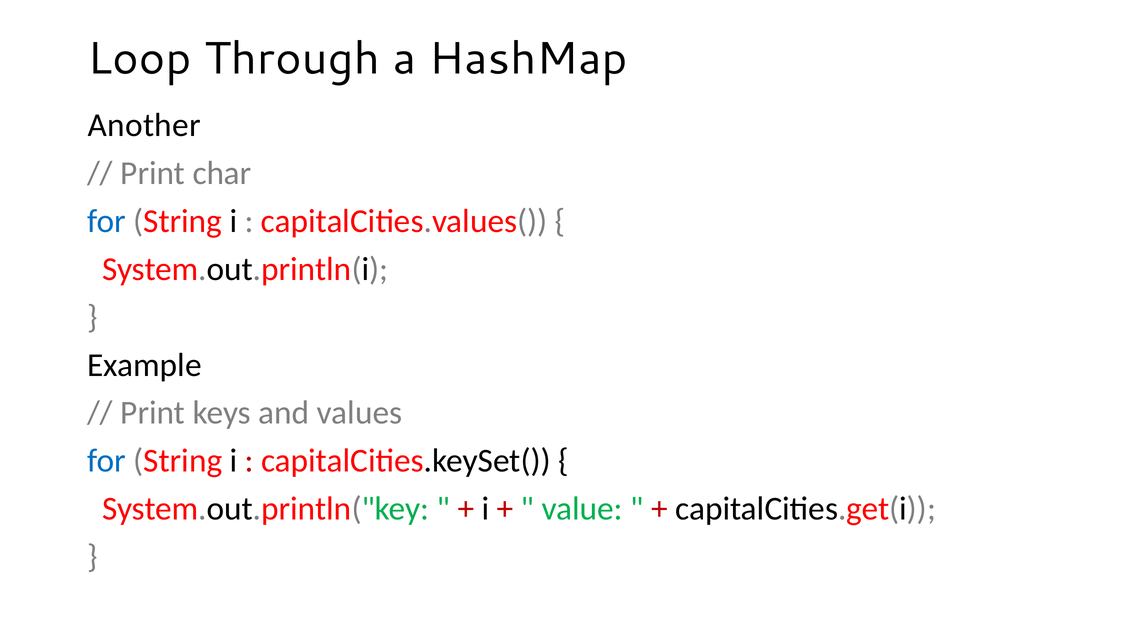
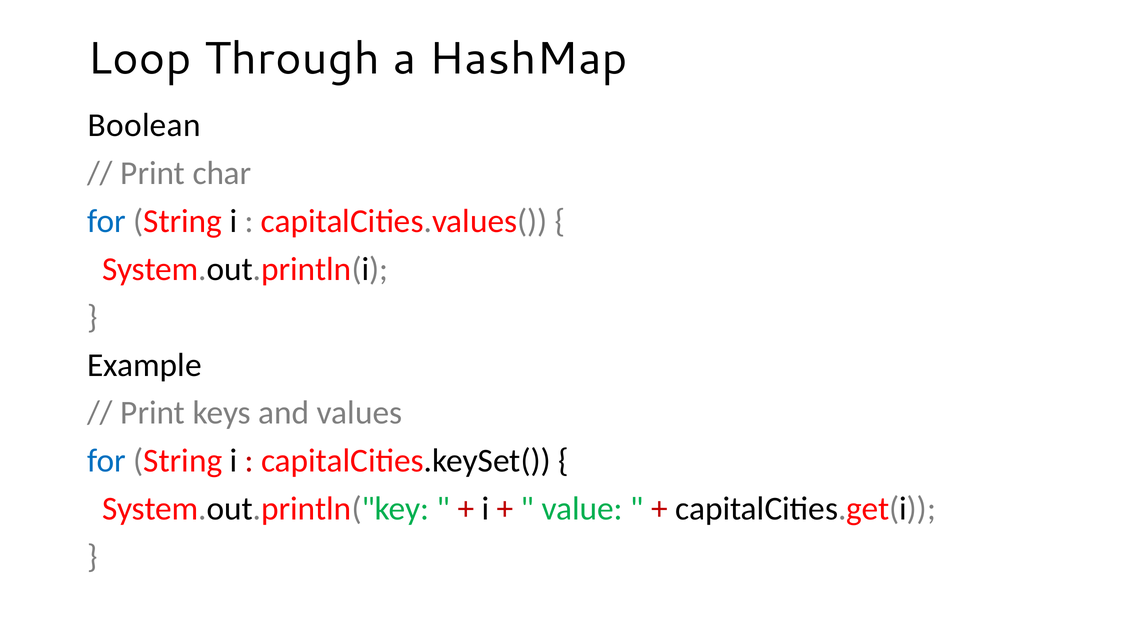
Another: Another -> Boolean
